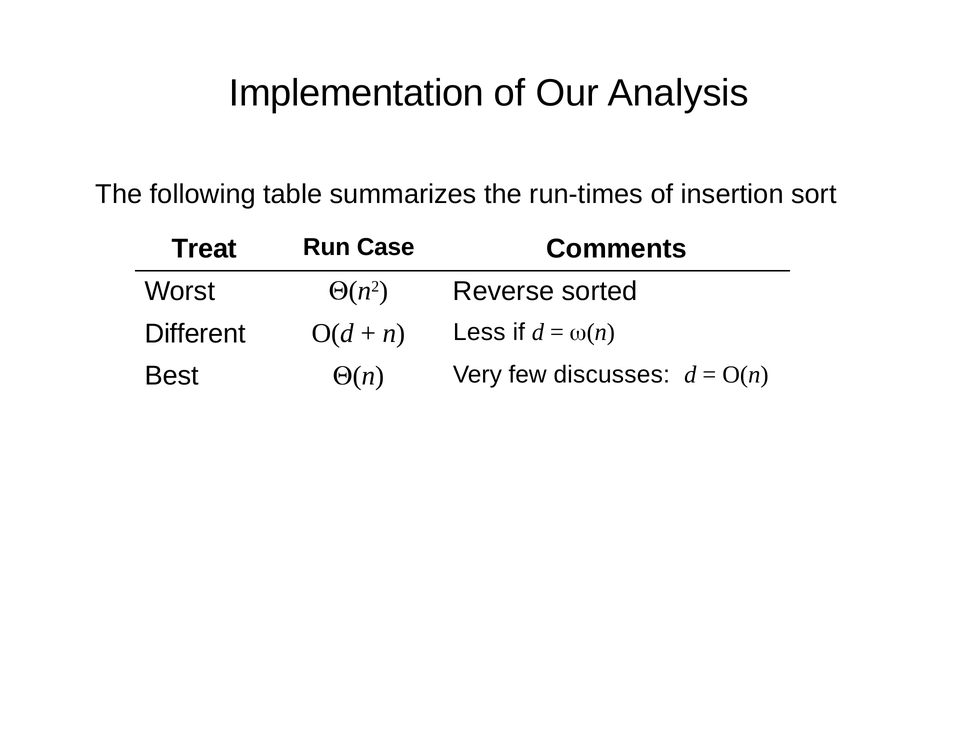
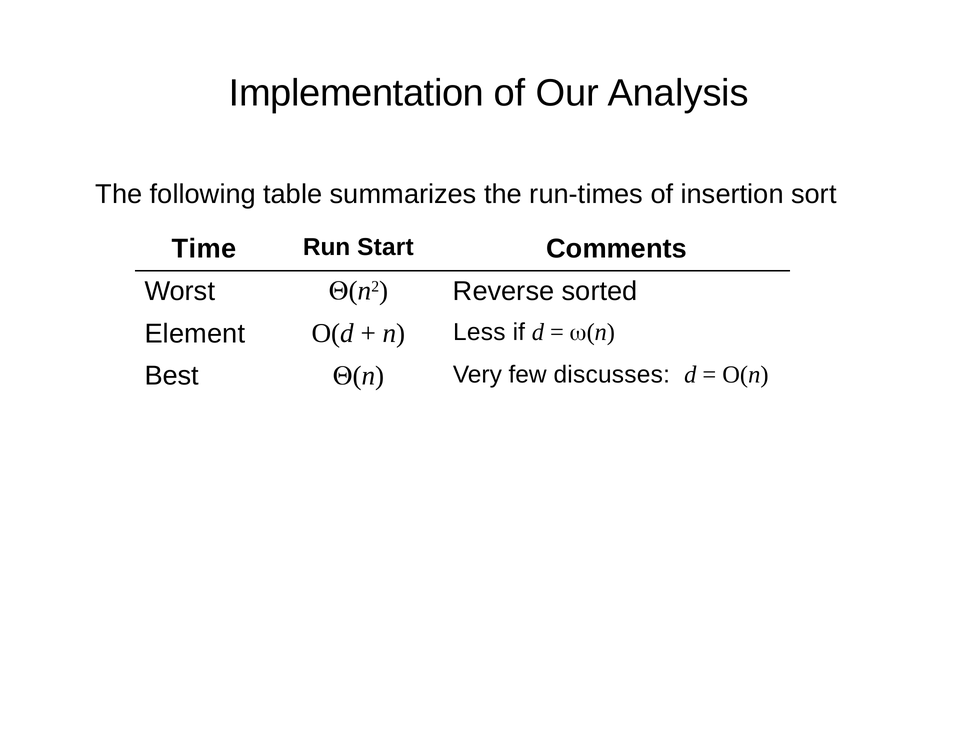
Treat: Treat -> Time
Case: Case -> Start
Different: Different -> Element
